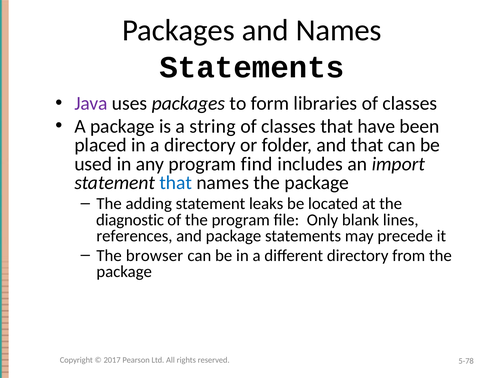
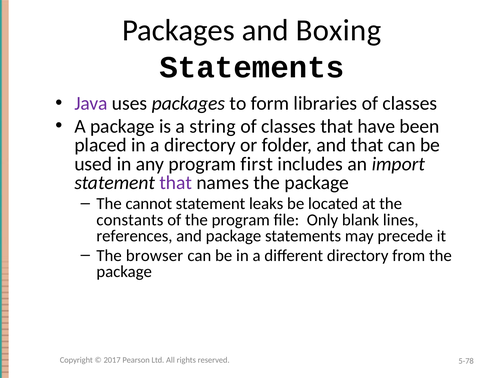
and Names: Names -> Boxing
find: find -> first
that at (176, 183) colour: blue -> purple
adding: adding -> cannot
diagnostic: diagnostic -> constants
